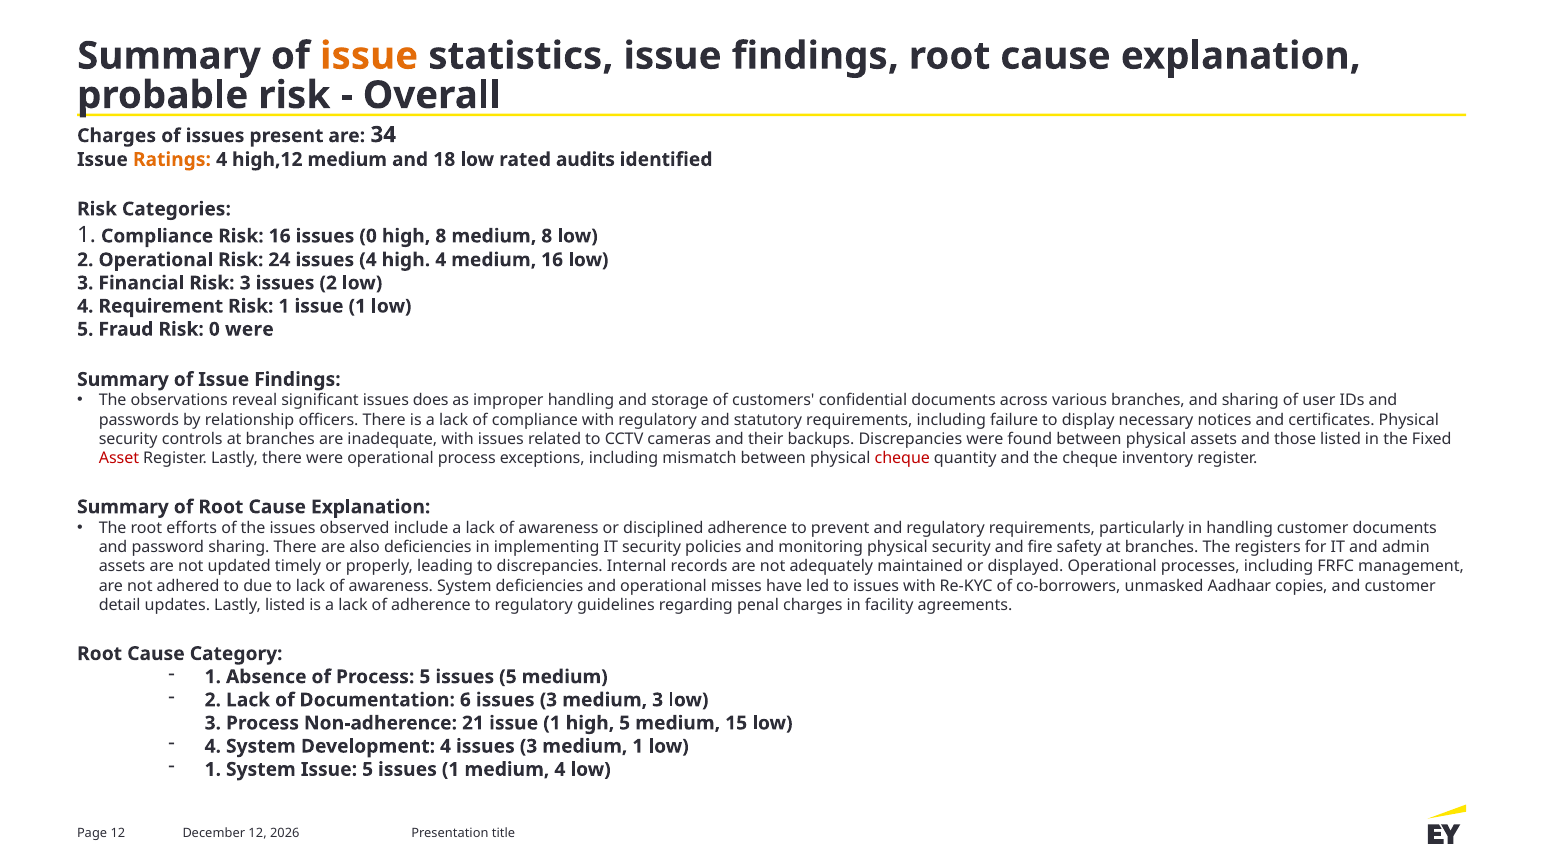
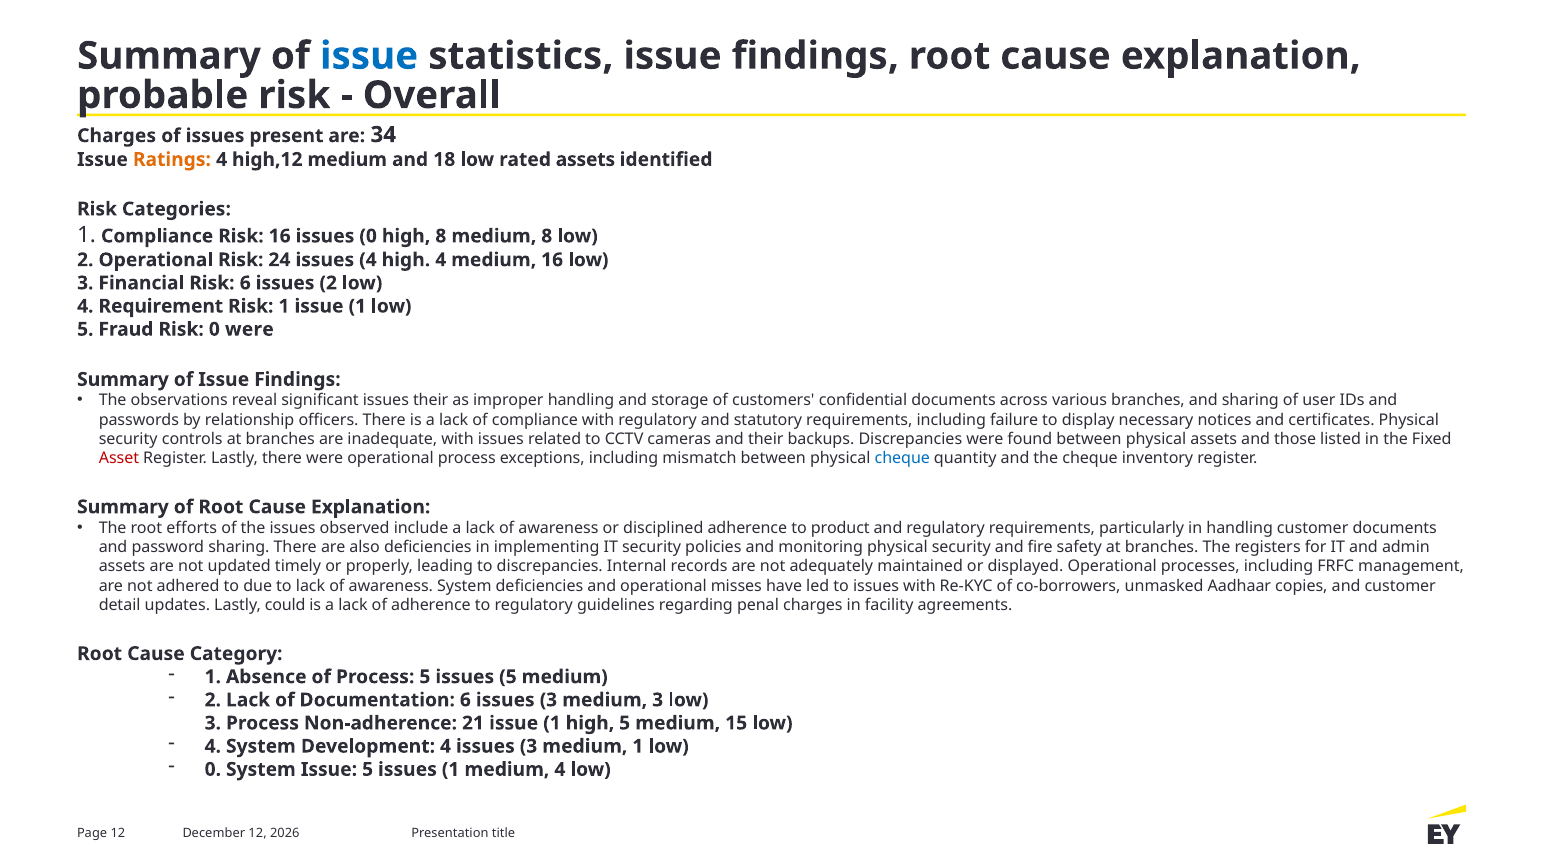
issue at (369, 56) colour: orange -> blue
rated audits: audits -> assets
Risk 3: 3 -> 6
issues does: does -> their
cheque at (902, 458) colour: red -> blue
prevent: prevent -> product
Lastly listed: listed -> could
1 at (213, 769): 1 -> 0
